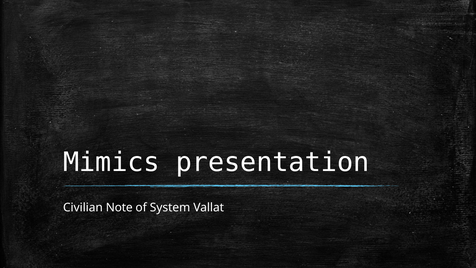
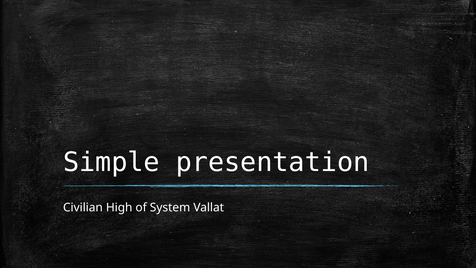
Mimics: Mimics -> Simple
Note: Note -> High
